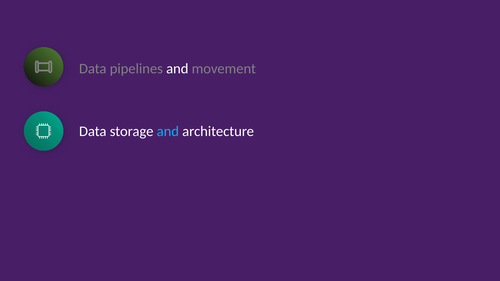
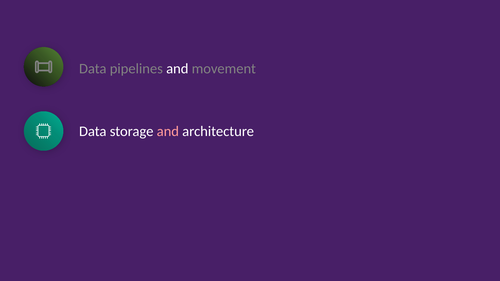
and at (168, 132) colour: light blue -> pink
